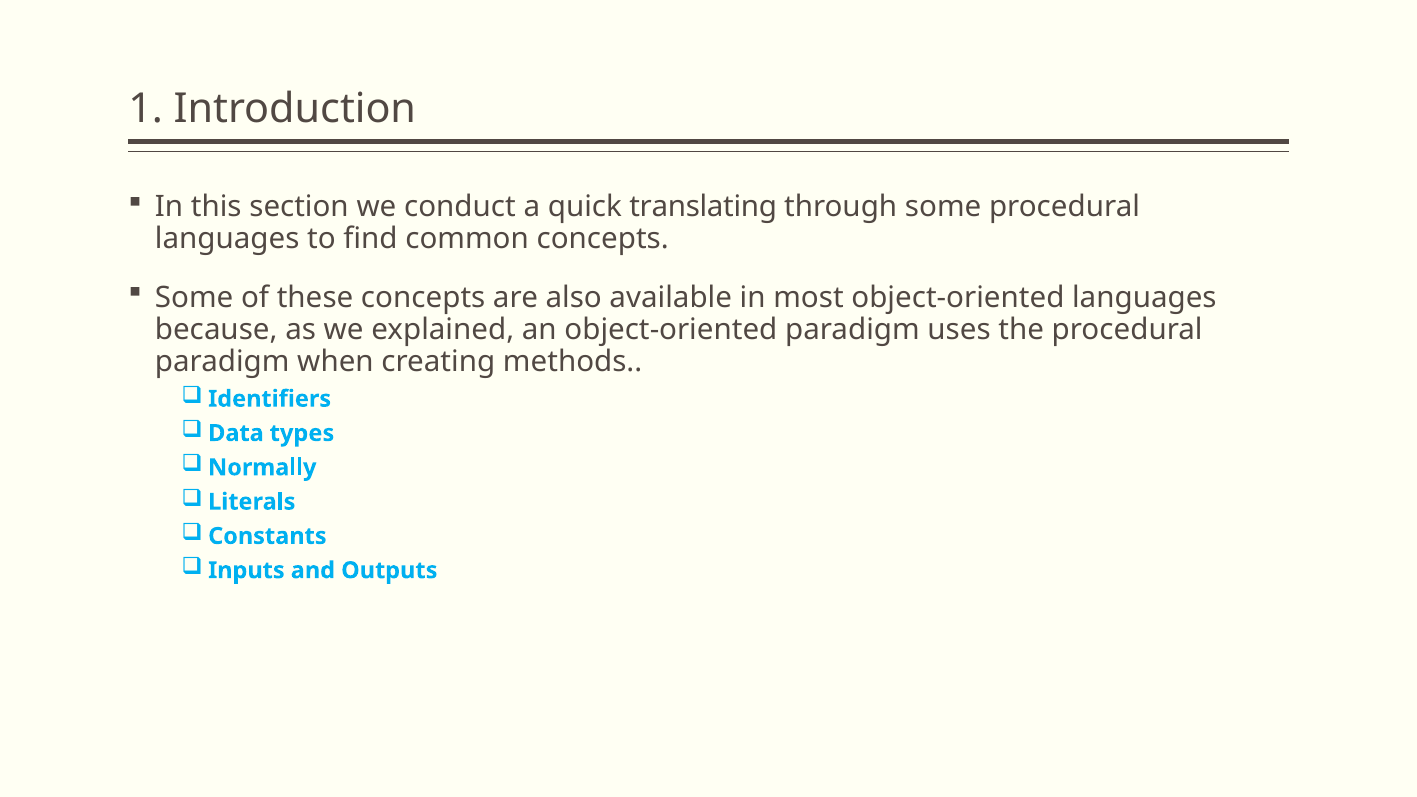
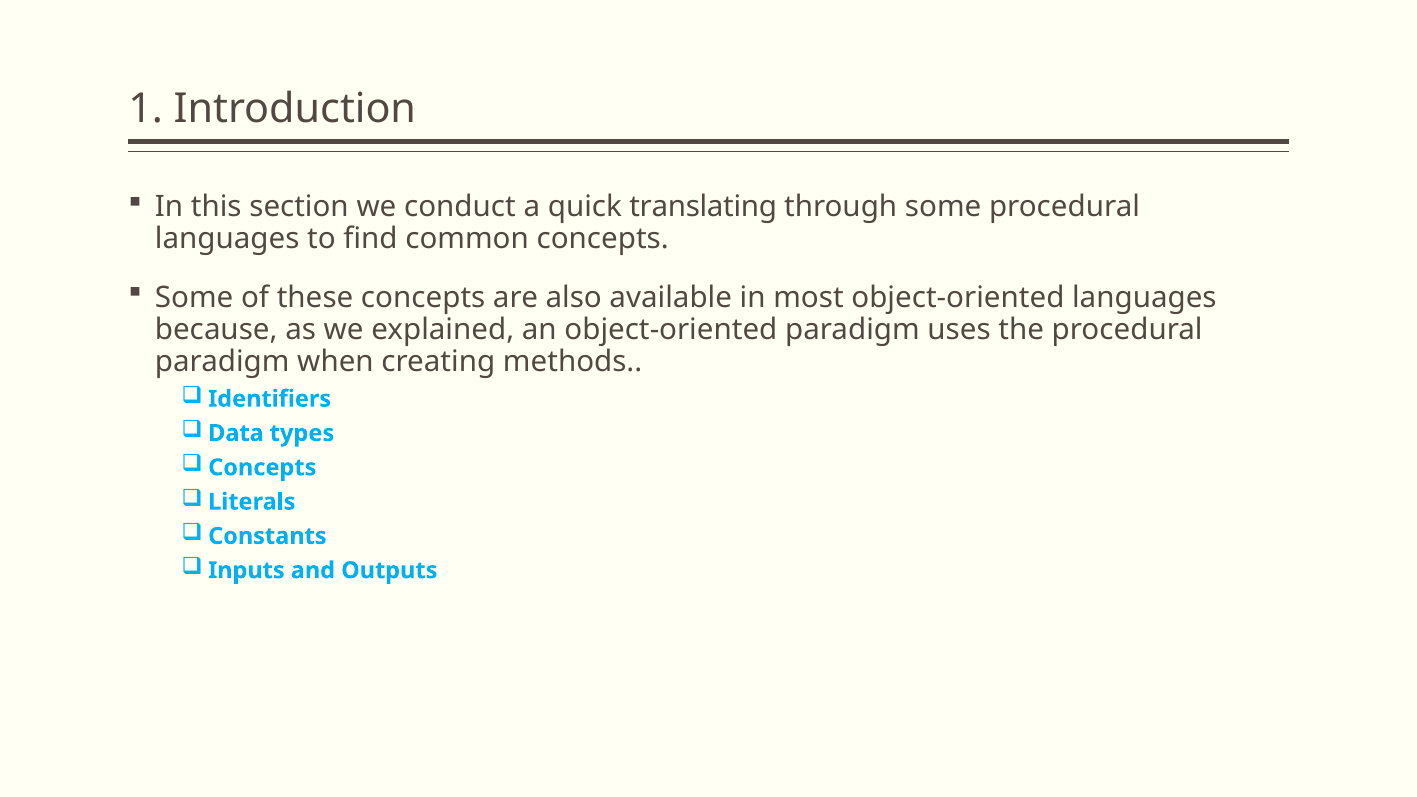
Normally at (262, 468): Normally -> Concepts
